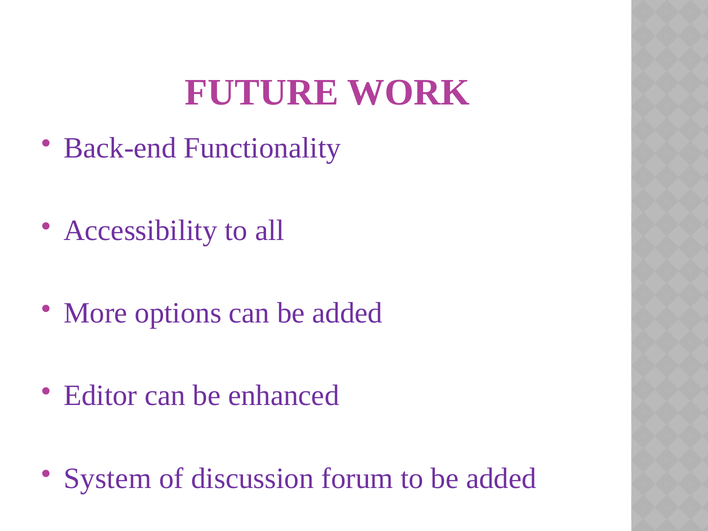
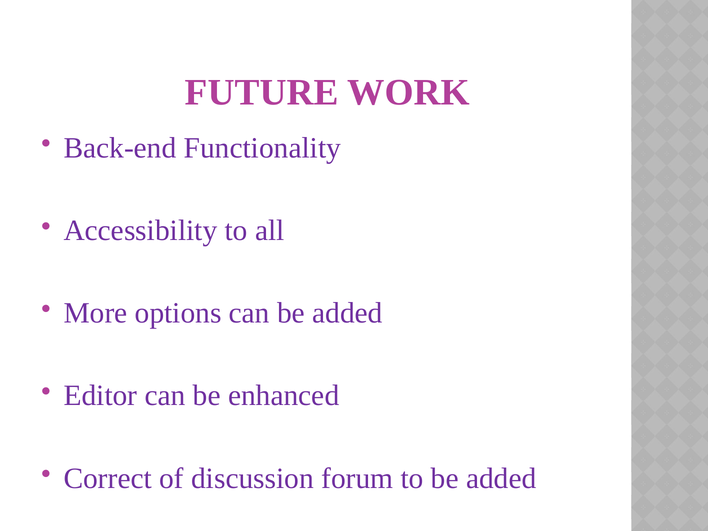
System: System -> Correct
